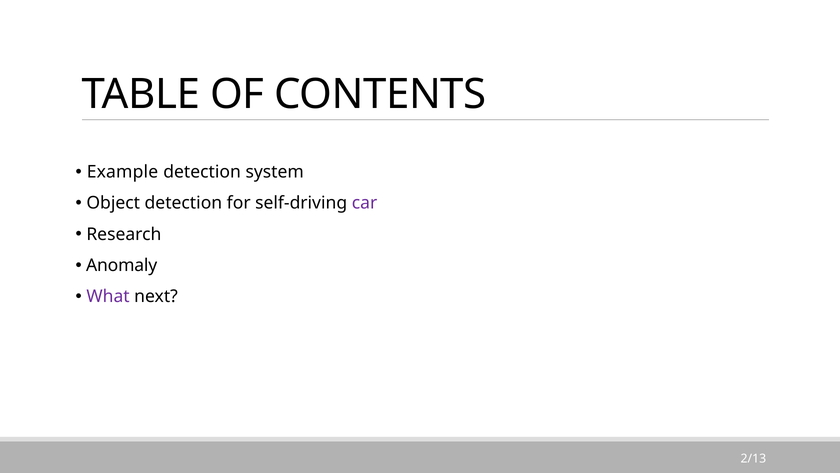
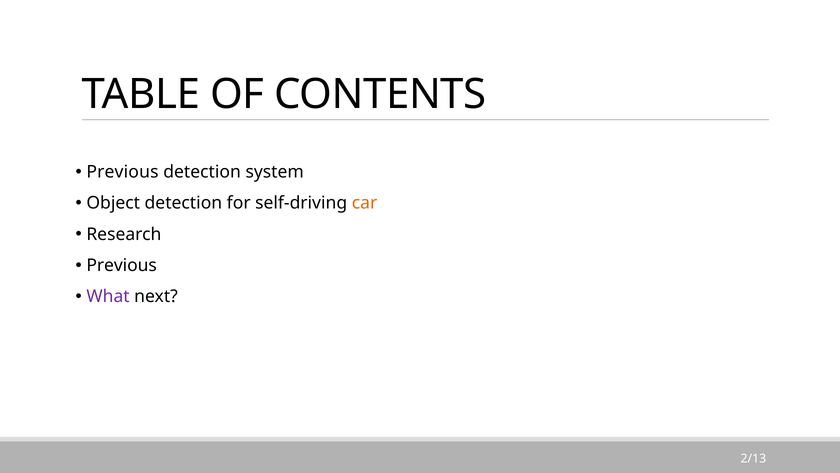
Example at (122, 172): Example -> Previous
car colour: purple -> orange
Anomaly at (122, 265): Anomaly -> Previous
